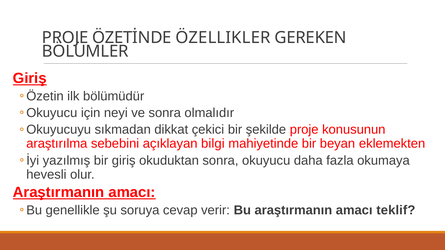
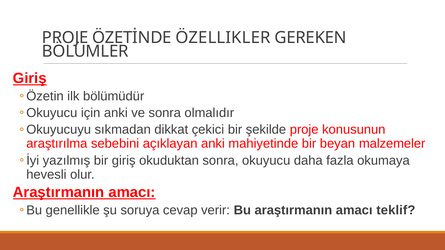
için neyi: neyi -> anki
açıklayan bilgi: bilgi -> anki
eklemekten: eklemekten -> malzemeler
